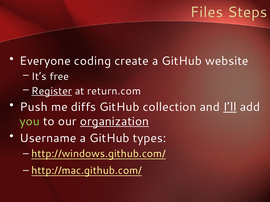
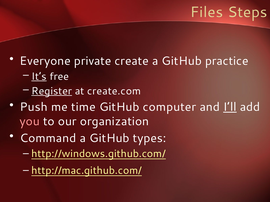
coding: coding -> private
website: website -> practice
It’s underline: none -> present
return.com: return.com -> create.com
diffs: diffs -> time
collection: collection -> computer
you colour: light green -> pink
organization underline: present -> none
Username: Username -> Command
